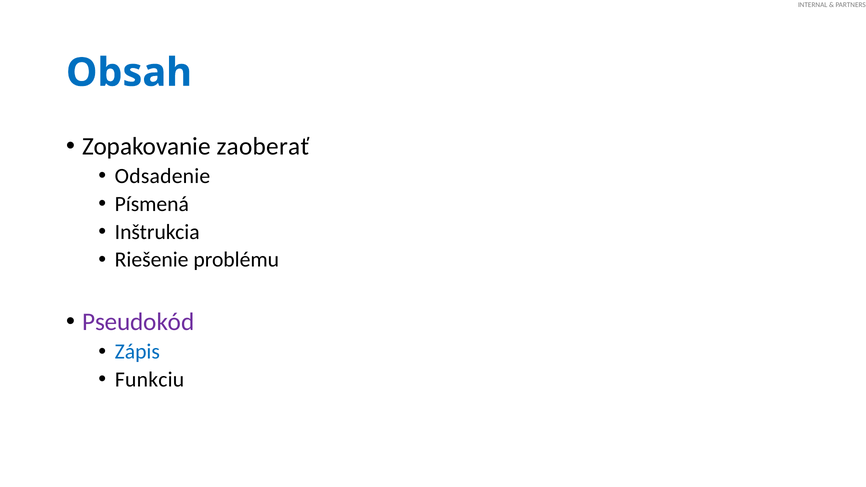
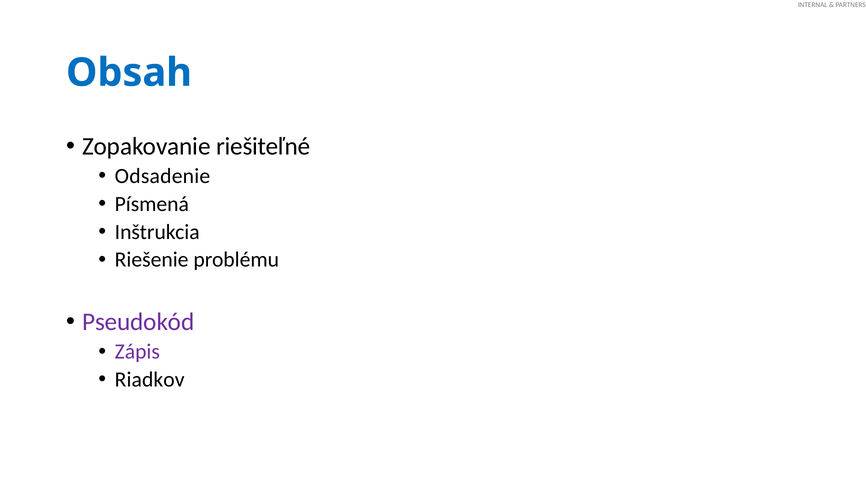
zaoberať: zaoberať -> riešiteľné
Zápis colour: blue -> purple
Funkciu: Funkciu -> Riadkov
